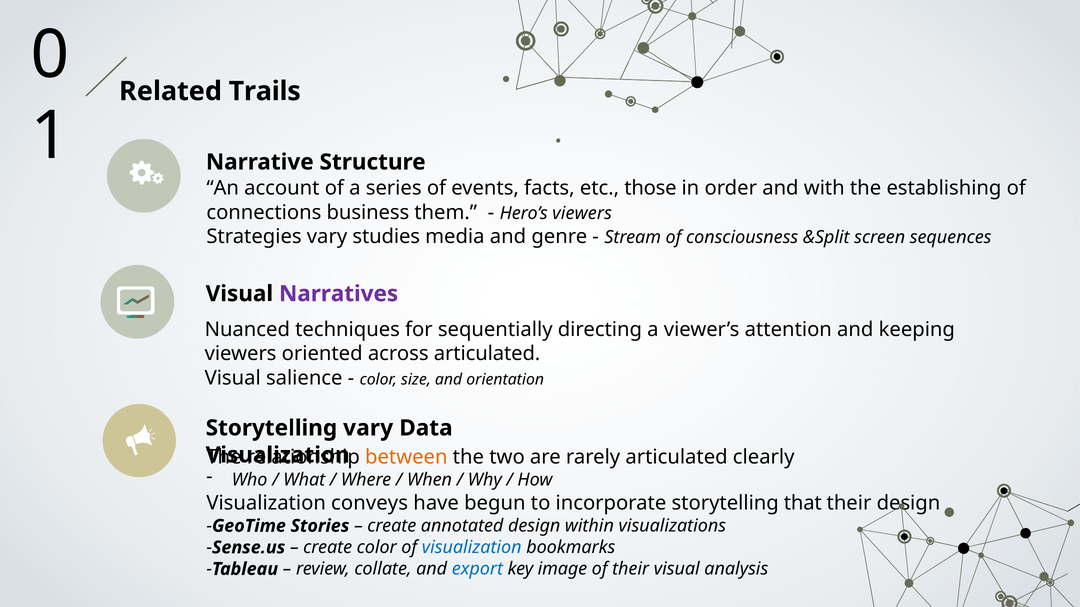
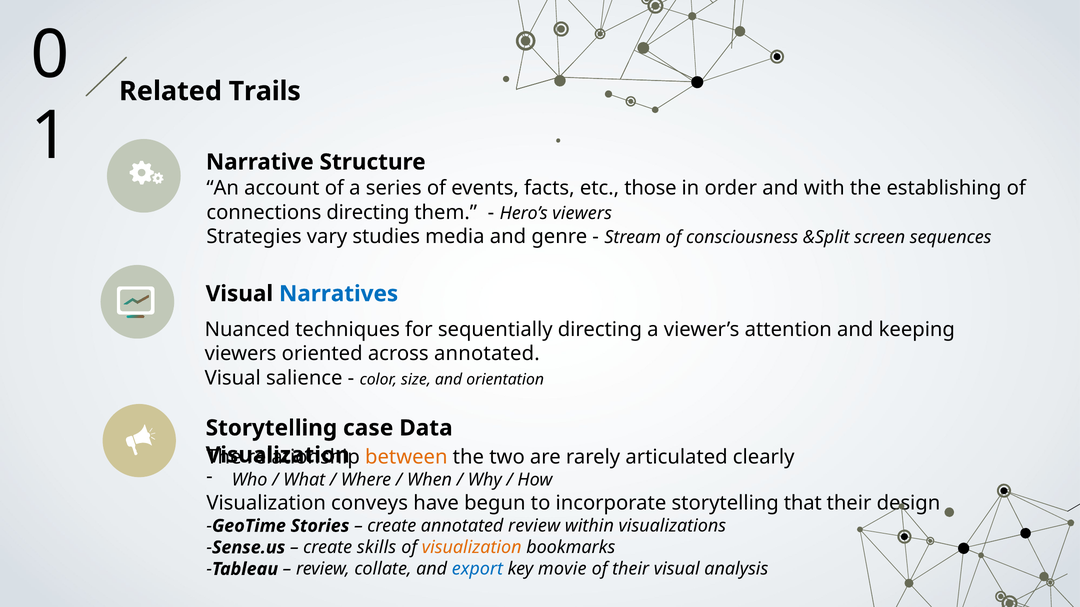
connections business: business -> directing
Narratives colour: purple -> blue
across articulated: articulated -> annotated
Storytelling vary: vary -> case
annotated design: design -> review
create color: color -> skills
visualization at (472, 548) colour: blue -> orange
image: image -> movie
